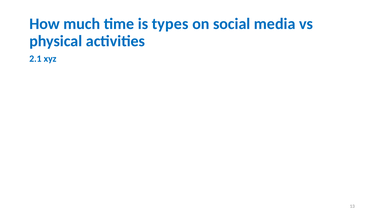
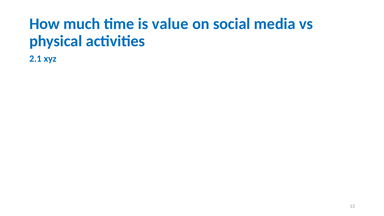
types: types -> value
